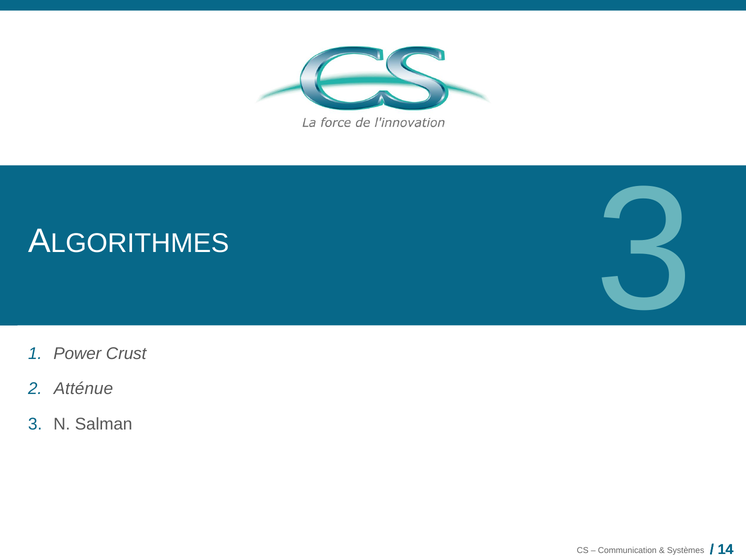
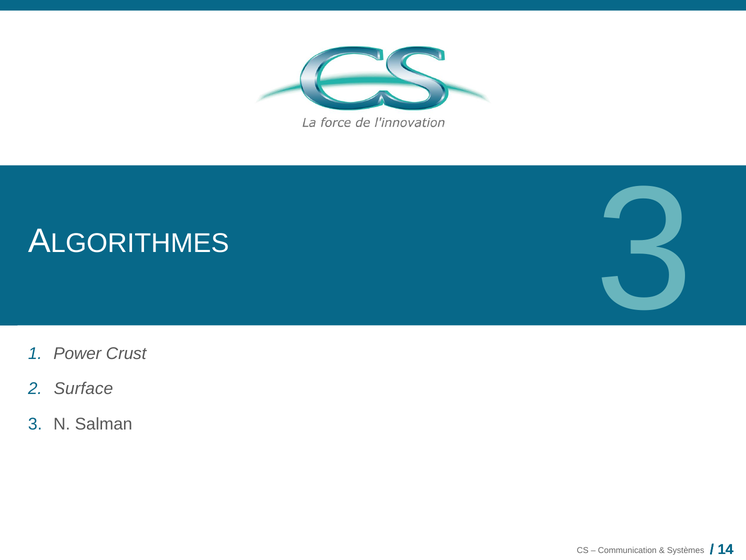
Atténue: Atténue -> Surface
